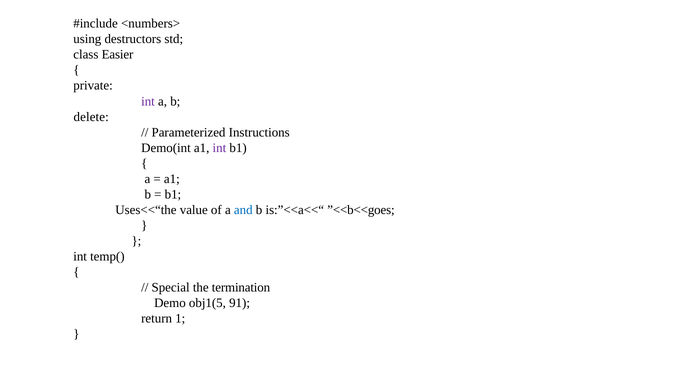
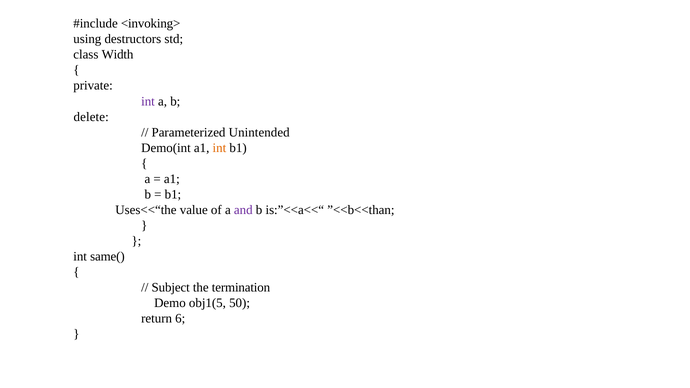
<numbers>: <numbers> -> <invoking>
Easier: Easier -> Width
Instructions: Instructions -> Unintended
int at (219, 148) colour: purple -> orange
and colour: blue -> purple
”<<b<<goes: ”<<b<<goes -> ”<<b<<than
temp(: temp( -> same(
Special: Special -> Subject
91: 91 -> 50
1: 1 -> 6
